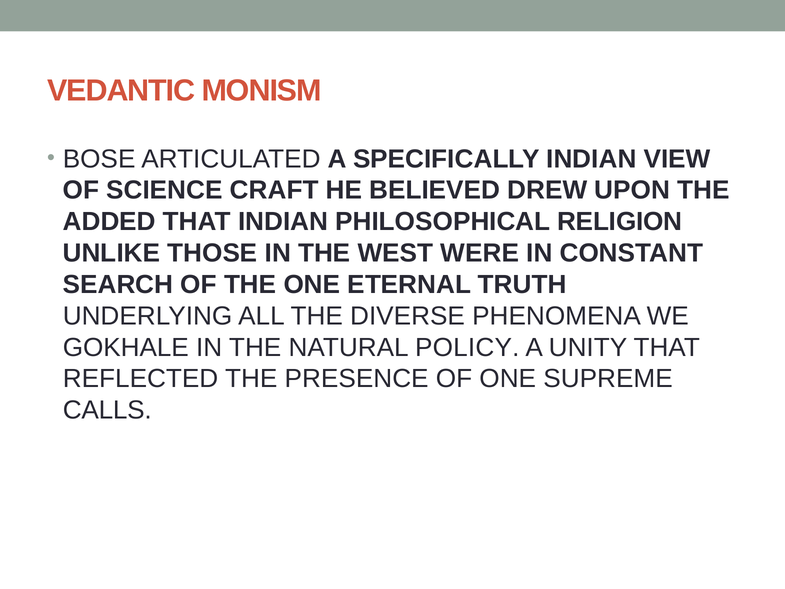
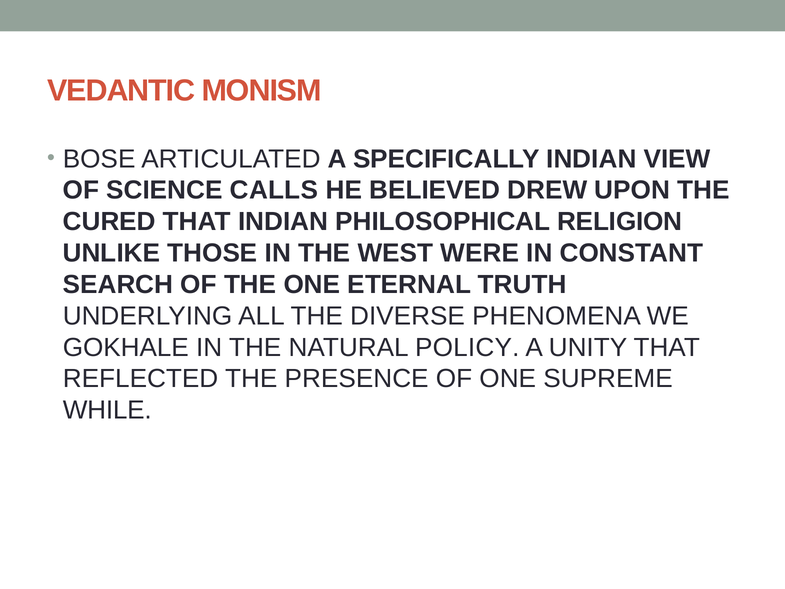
CRAFT: CRAFT -> CALLS
ADDED: ADDED -> CURED
CALLS: CALLS -> WHILE
